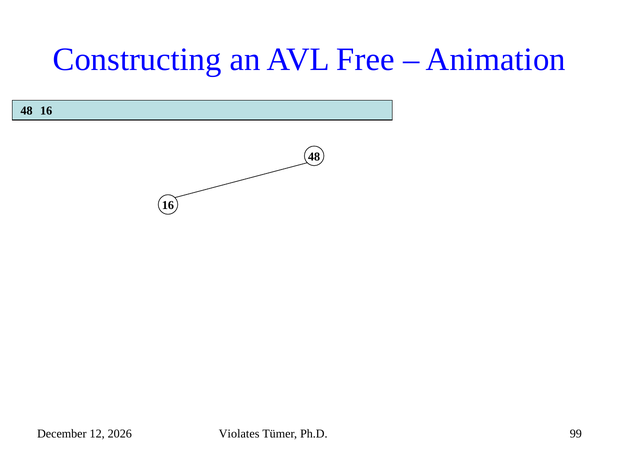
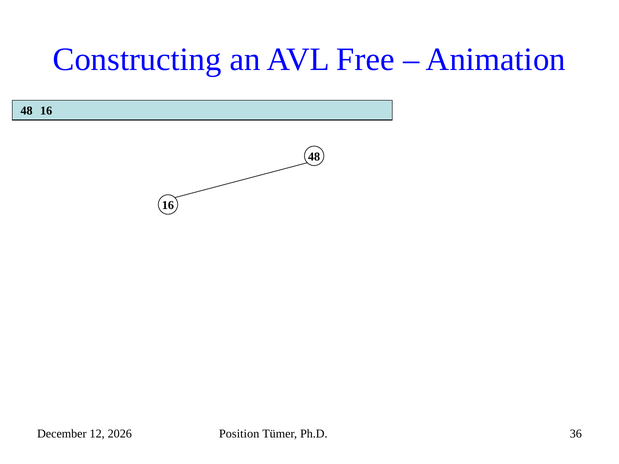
Violates: Violates -> Position
99: 99 -> 36
